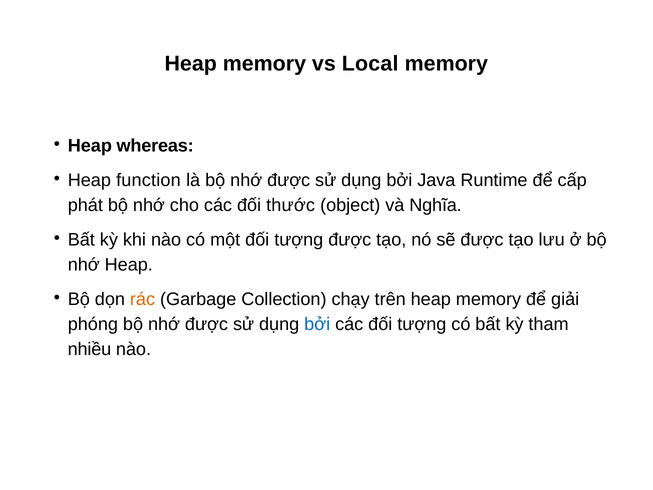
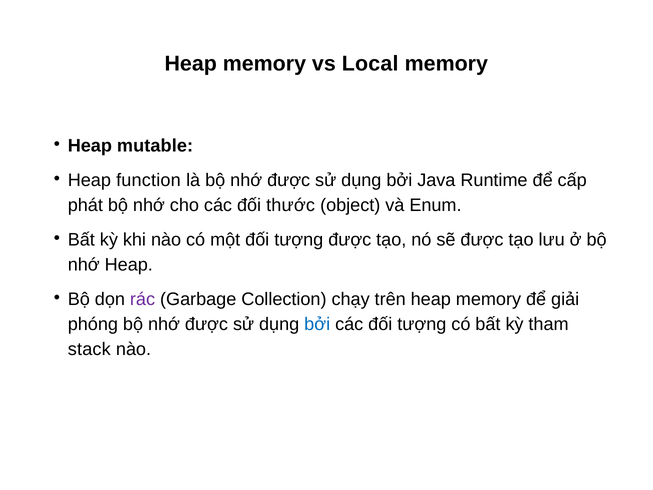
whereas: whereas -> mutable
Nghĩa: Nghĩa -> Enum
rác colour: orange -> purple
nhiều: nhiều -> stack
